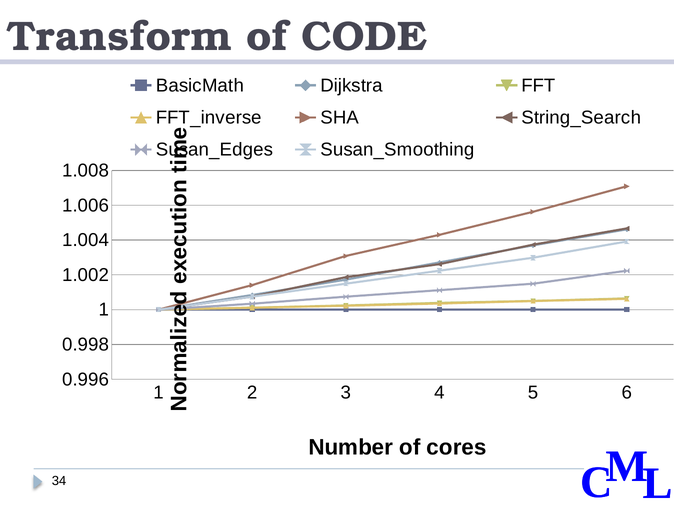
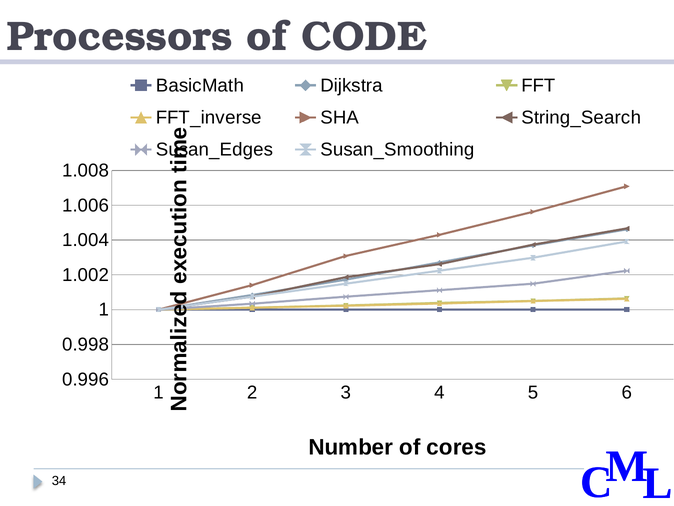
Transform: Transform -> Processors
